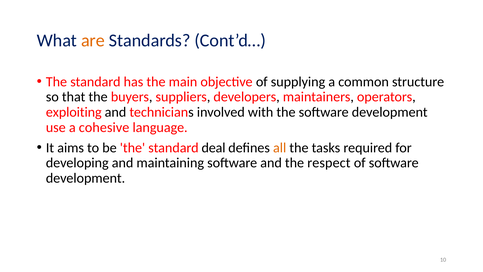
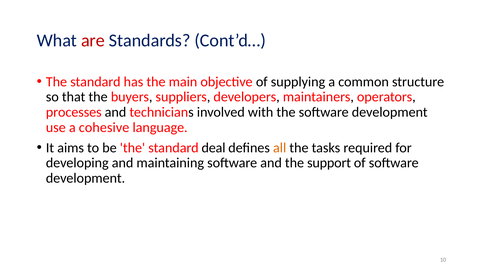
are colour: orange -> red
exploiting: exploiting -> processes
respect: respect -> support
